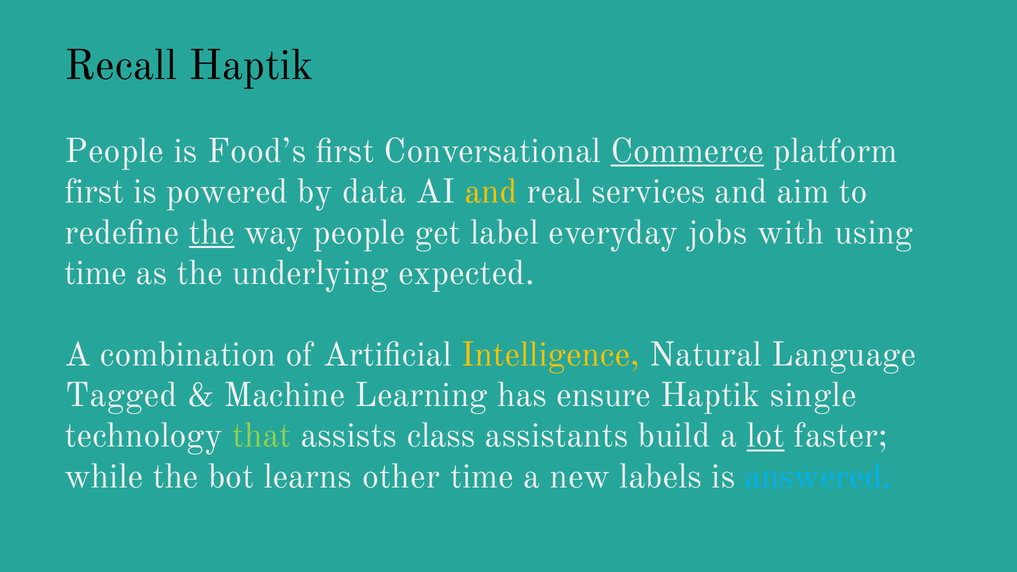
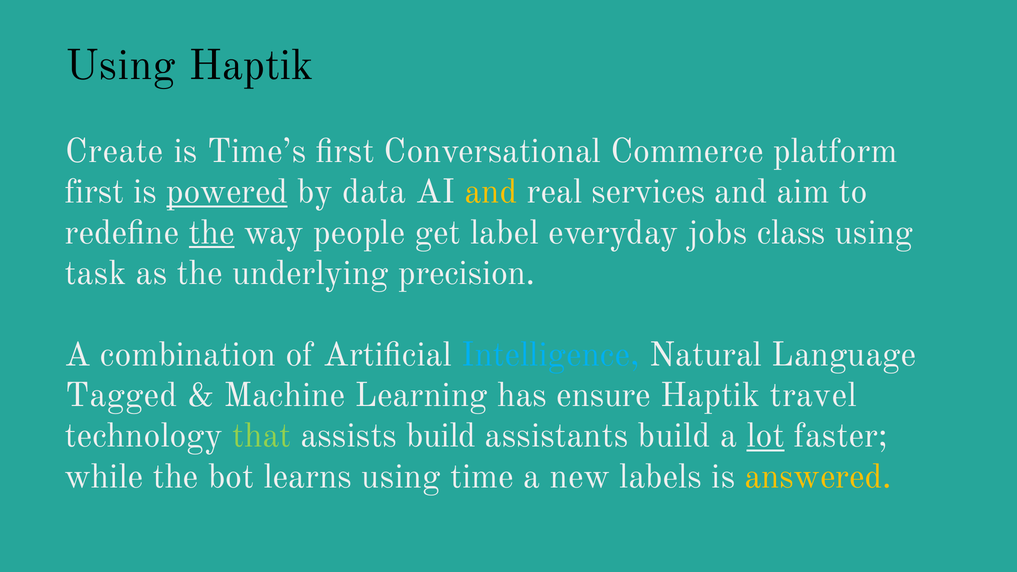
Recall at (121, 65): Recall -> Using
People at (114, 151): People -> Create
Food’s: Food’s -> Time’s
Commerce underline: present -> none
powered underline: none -> present
with: with -> class
time at (96, 273): time -> task
expected: expected -> precision
Intelligence colour: yellow -> light blue
single: single -> travel
assists class: class -> build
learns other: other -> using
answered colour: light blue -> yellow
